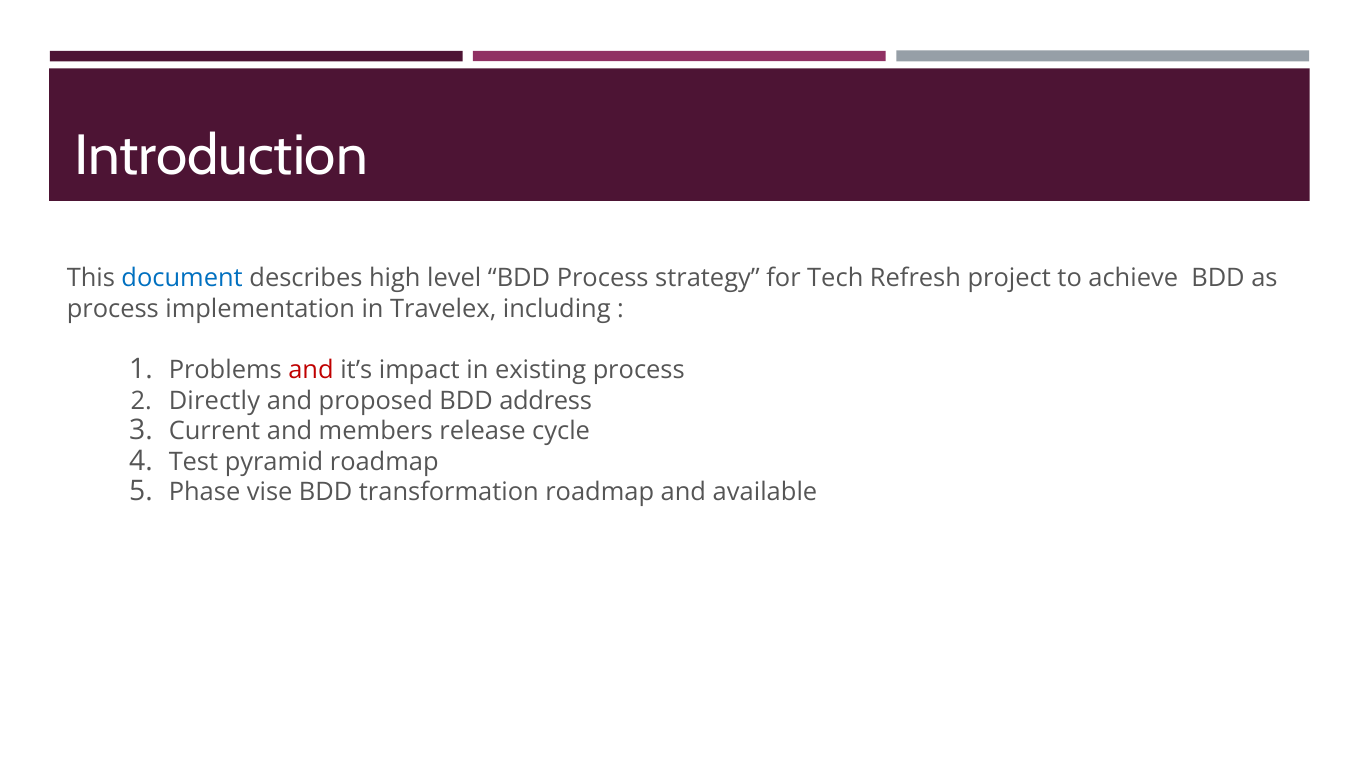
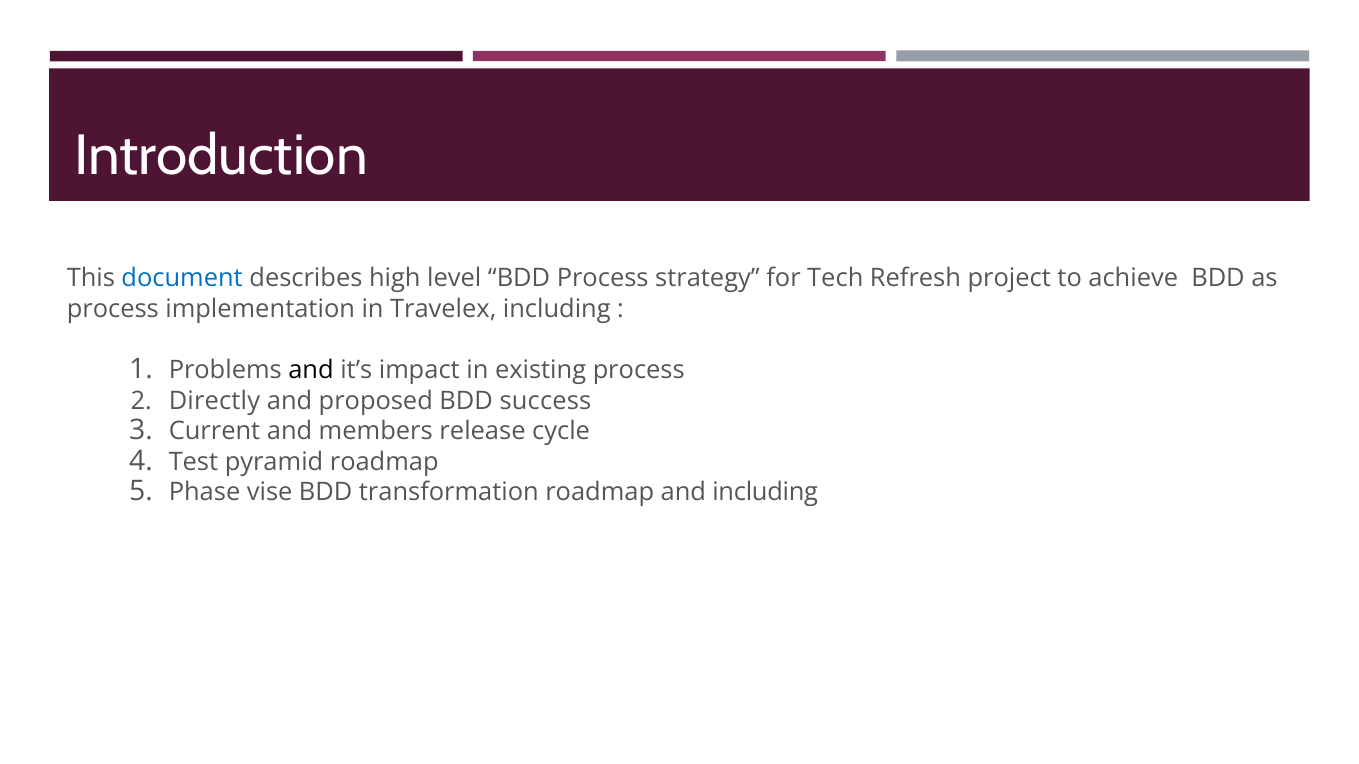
and at (311, 370) colour: red -> black
address: address -> success
and available: available -> including
